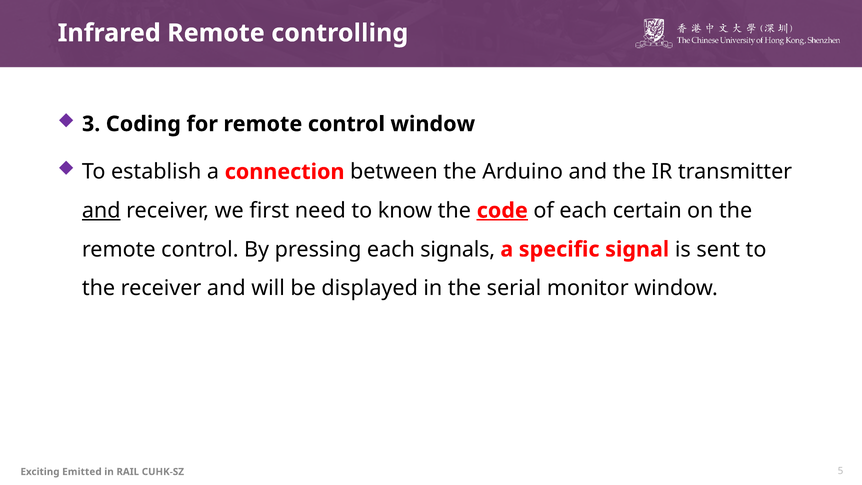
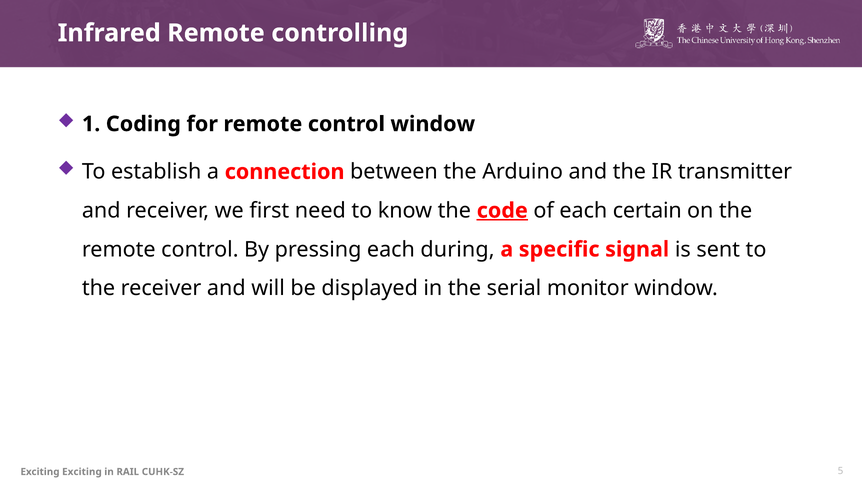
3: 3 -> 1
and at (101, 211) underline: present -> none
signals: signals -> during
Exciting Emitted: Emitted -> Exciting
